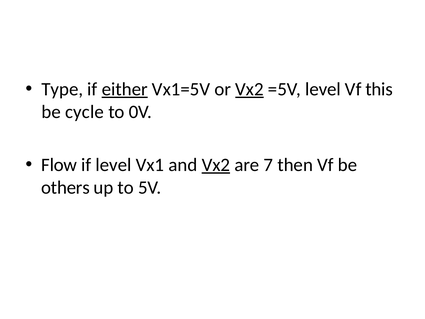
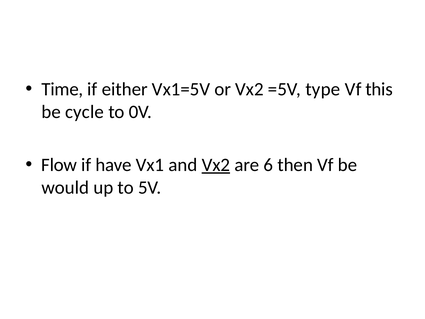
Type: Type -> Time
either underline: present -> none
Vx2 at (249, 89) underline: present -> none
=5V level: level -> type
if level: level -> have
7: 7 -> 6
others: others -> would
